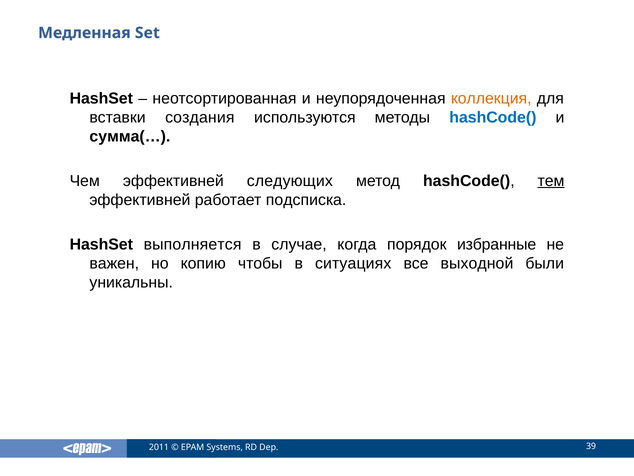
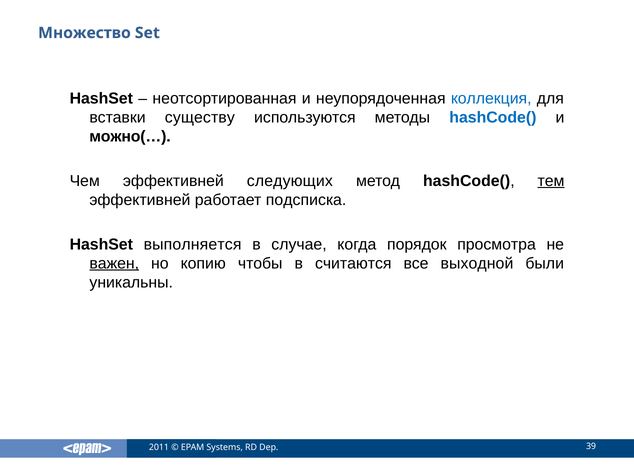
Медленная: Медленная -> Множество
коллекция colour: orange -> blue
создания: создания -> существу
сумма(…: сумма(… -> можно(…
избранные: избранные -> просмотра
важен underline: none -> present
ситуациях: ситуациях -> считаются
